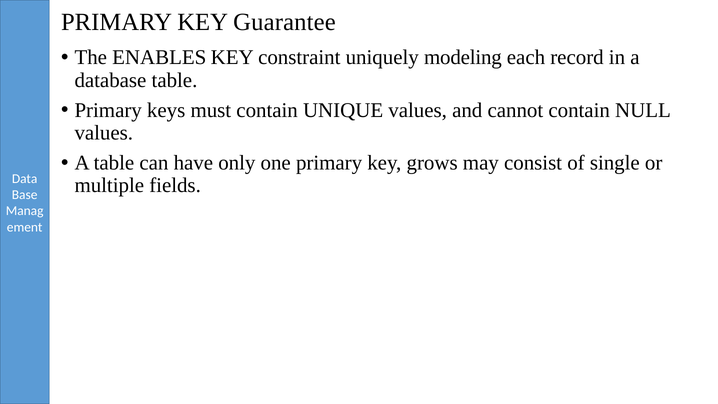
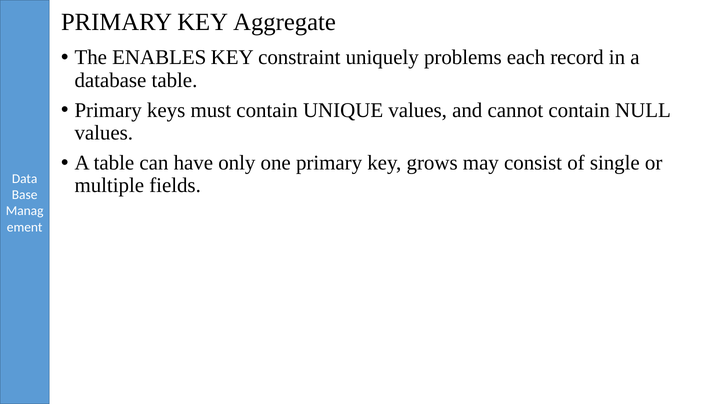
Guarantee: Guarantee -> Aggregate
modeling: modeling -> problems
